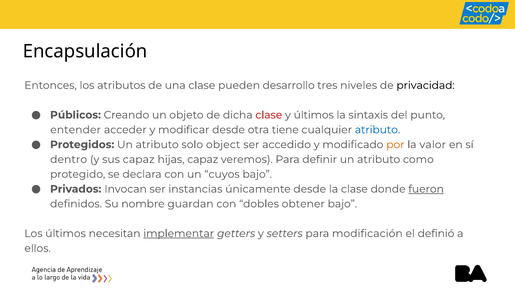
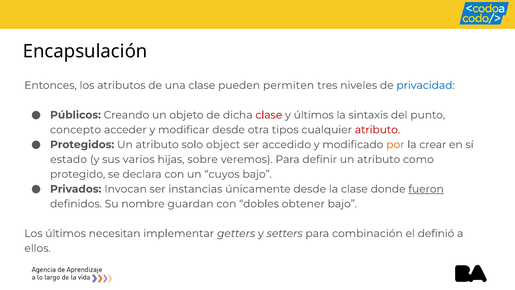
desarrollo: desarrollo -> permiten
privacidad colour: black -> blue
entender: entender -> concepto
tiene: tiene -> tipos
atributo at (377, 130) colour: blue -> red
valor: valor -> crear
dentro: dentro -> estado
sus capaz: capaz -> varios
hijas capaz: capaz -> sobre
implementar underline: present -> none
modificación: modificación -> combinación
